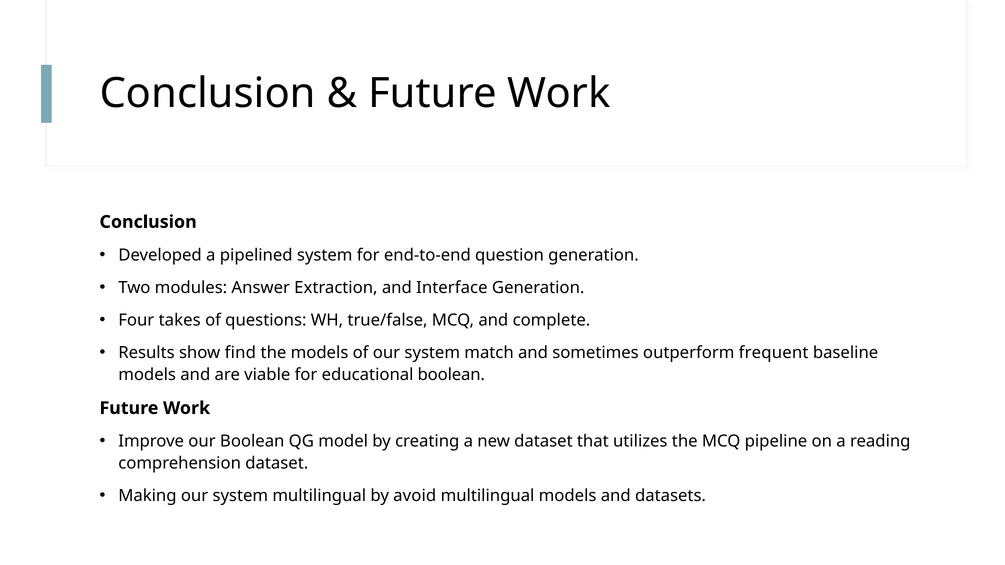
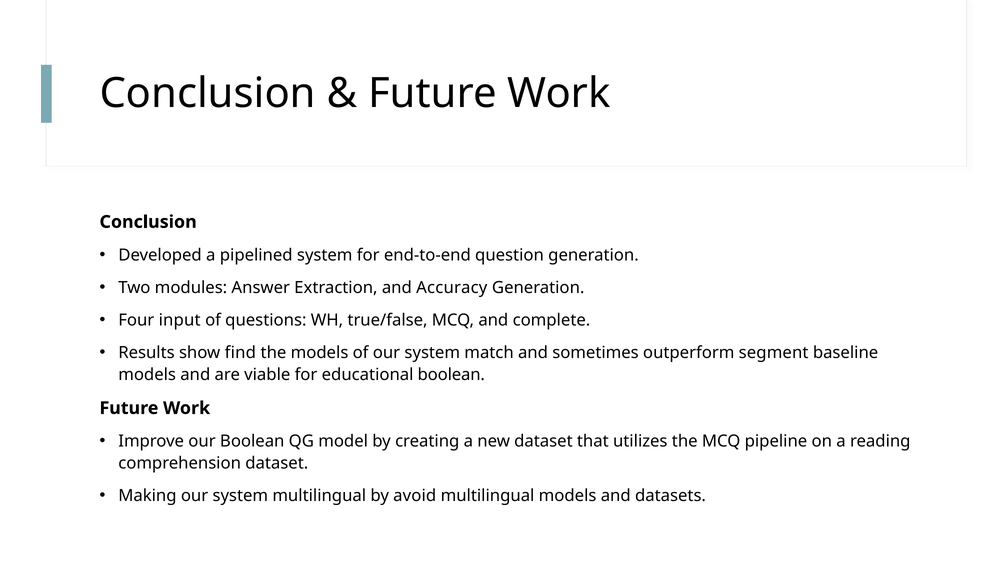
Interface: Interface -> Accuracy
takes: takes -> input
frequent: frequent -> segment
